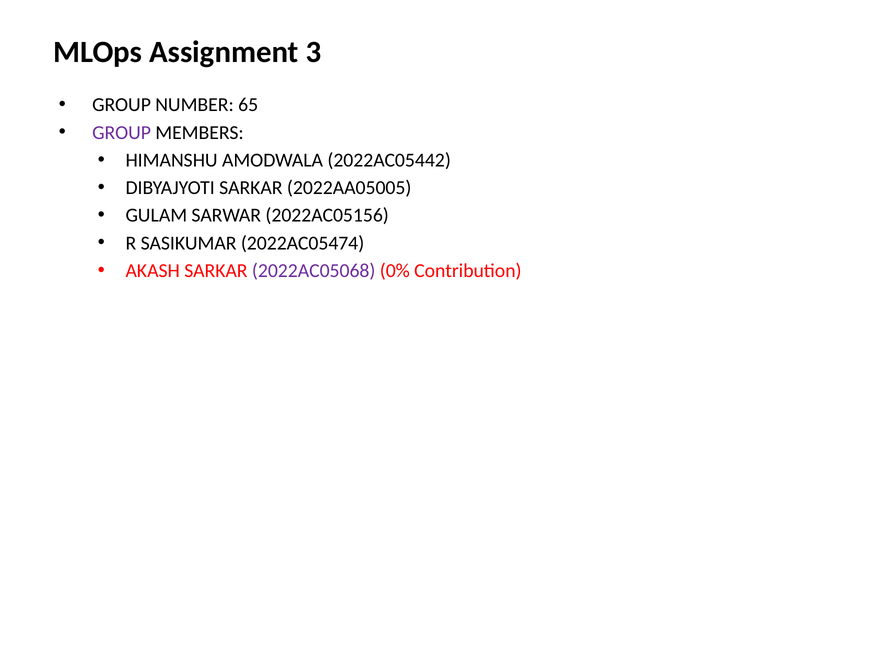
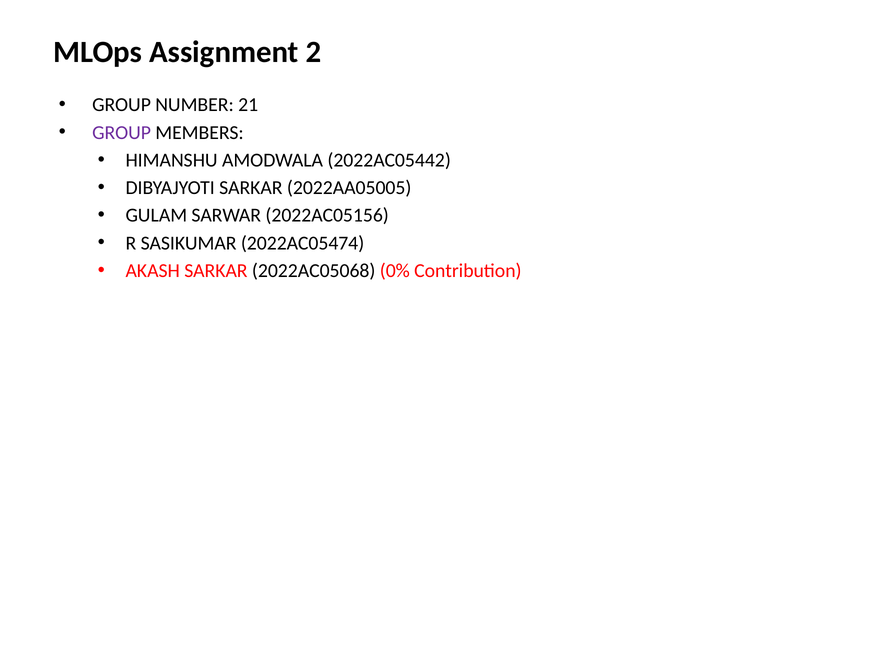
3: 3 -> 2
65: 65 -> 21
2022AC05068 colour: purple -> black
